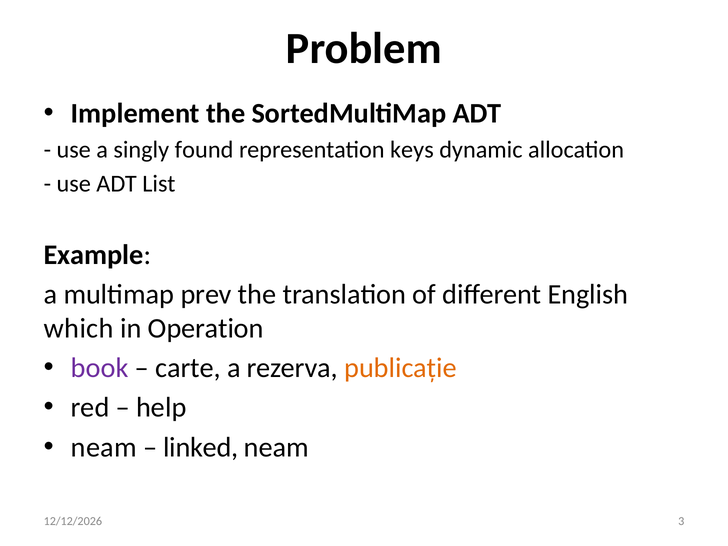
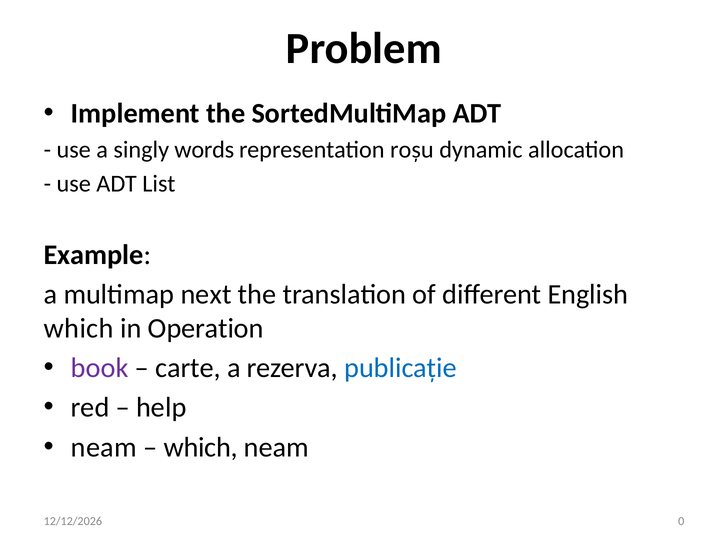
found: found -> words
keys: keys -> roșu
prev: prev -> next
publicație colour: orange -> blue
linked at (201, 447): linked -> which
3: 3 -> 0
